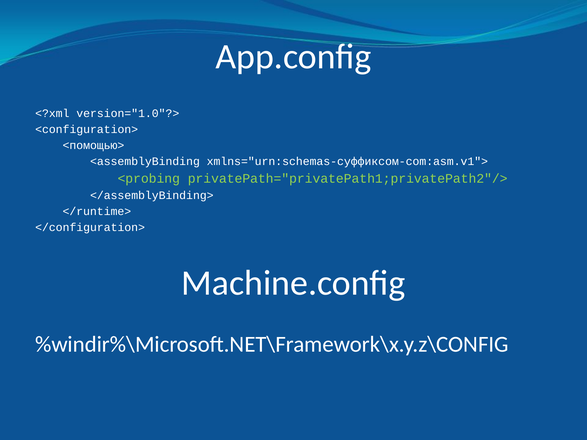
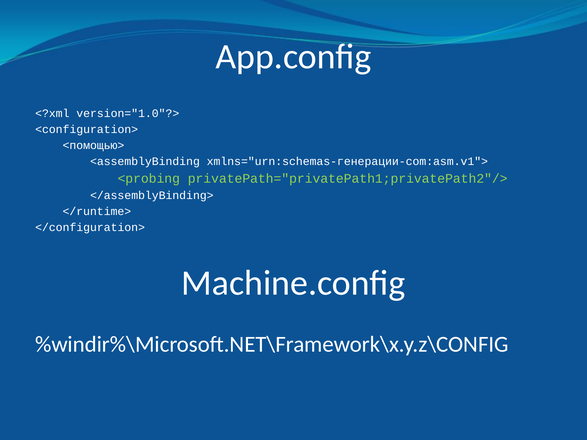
xmlns="urn:schemas-суффиксом-com:asm.v1">: xmlns="urn:schemas-суффиксом-com:asm.v1"> -> xmlns="urn:schemas-генерации-com:asm.v1">
